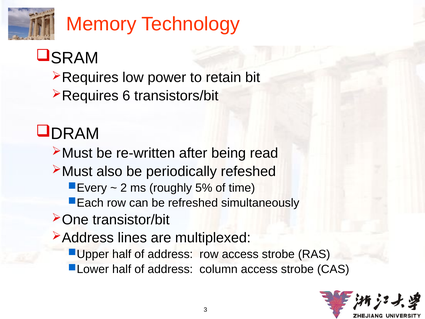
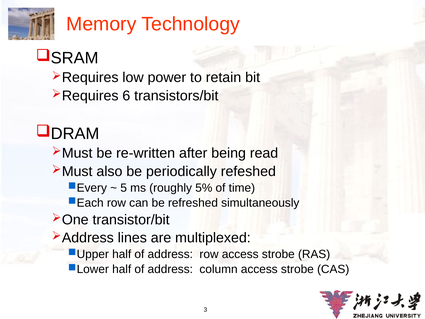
2: 2 -> 5
